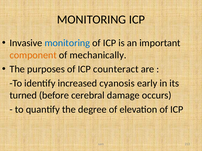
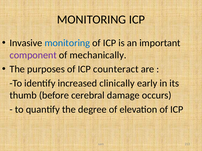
component colour: orange -> purple
cyanosis: cyanosis -> clinically
turned: turned -> thumb
